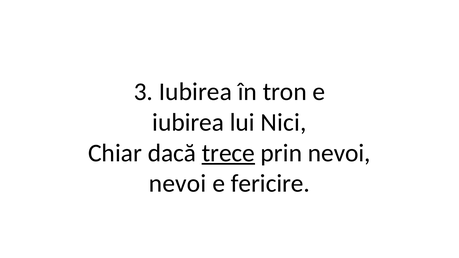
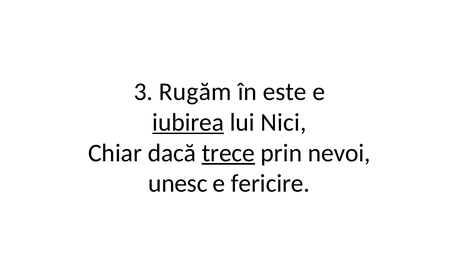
3 Iubirea: Iubirea -> Rugăm
tron: tron -> este
iubirea at (188, 122) underline: none -> present
nevoi at (178, 184): nevoi -> unesc
